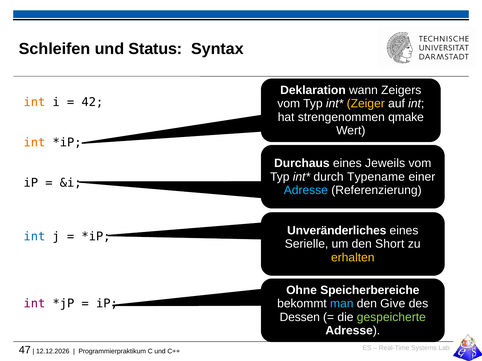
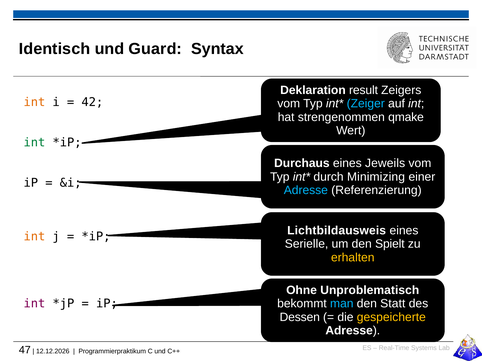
Schleifen: Schleifen -> Identisch
Status: Status -> Guard
wann: wann -> result
Zeiger colour: yellow -> light blue
int at (34, 143) colour: orange -> green
Typename: Typename -> Minimizing
Unveränderliches: Unveränderliches -> Lichtbildausweis
int at (34, 237) colour: blue -> orange
Short: Short -> Spielt
Speicherbereiche: Speicherbereiche -> Unproblematisch
Give: Give -> Statt
gespeicherte colour: light green -> yellow
